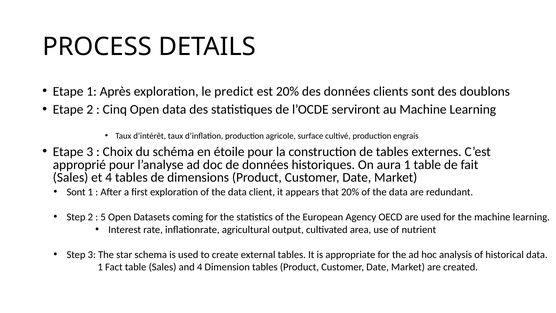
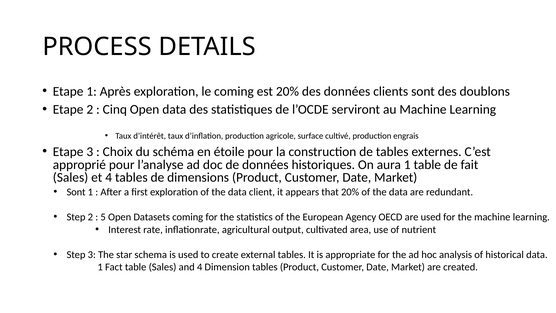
le predict: predict -> coming
